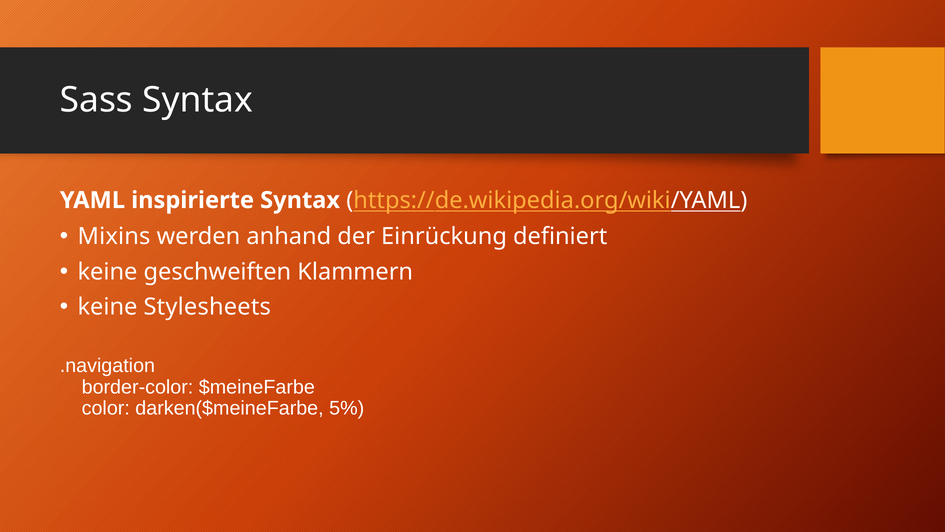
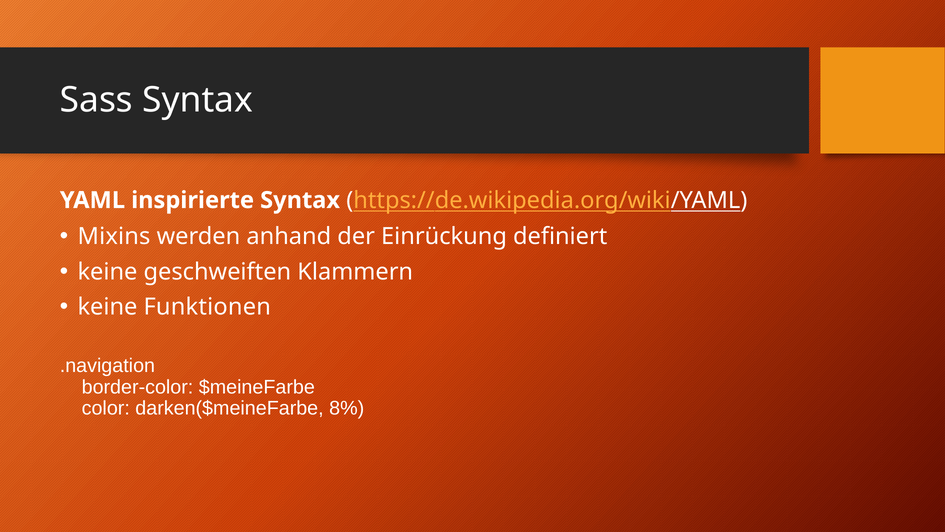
Stylesheets: Stylesheets -> Funktionen
5%: 5% -> 8%
